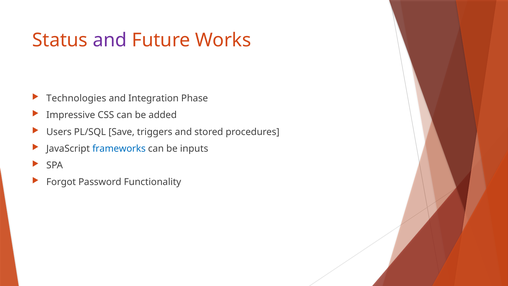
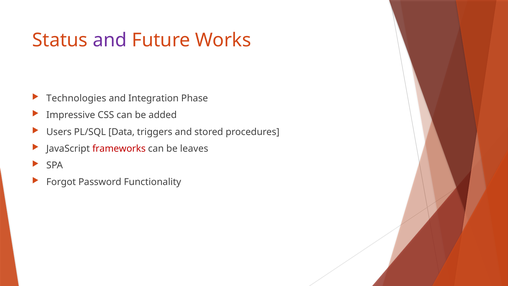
Save: Save -> Data
frameworks colour: blue -> red
inputs: inputs -> leaves
